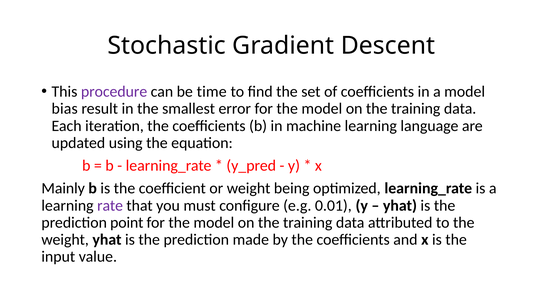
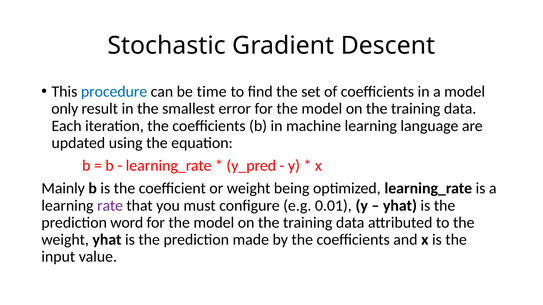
procedure colour: purple -> blue
bias: bias -> only
point: point -> word
